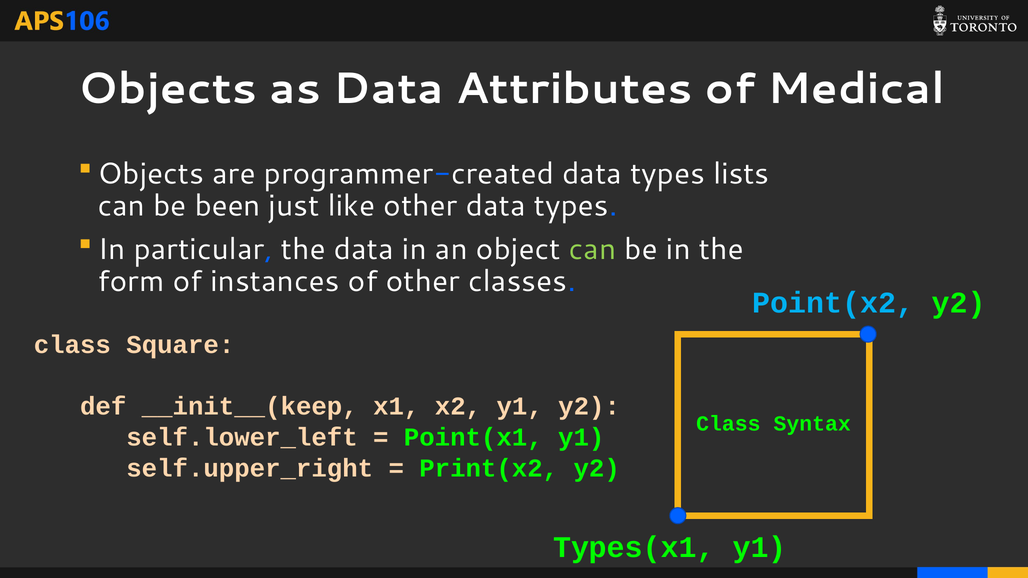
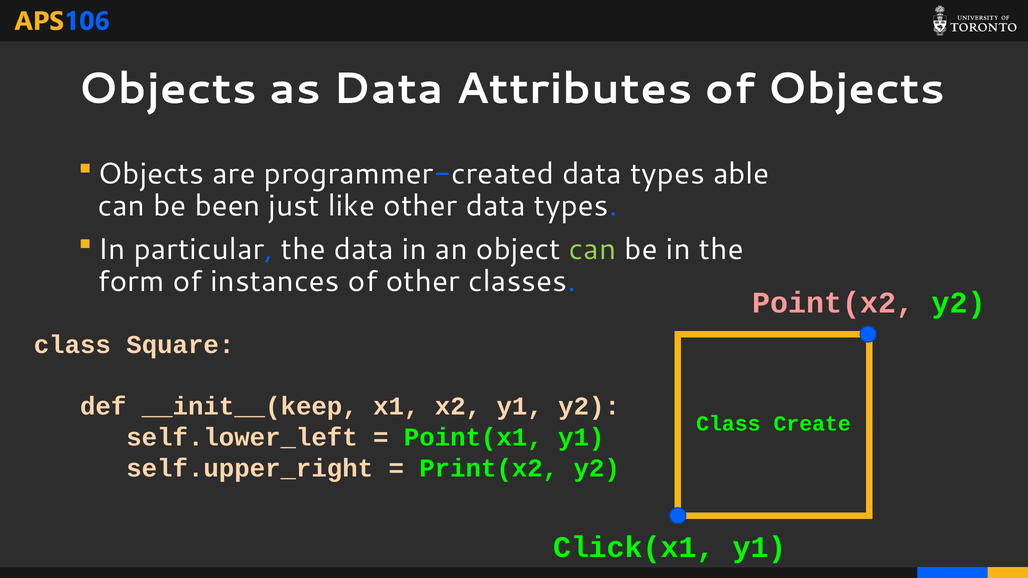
of Medical: Medical -> Objects
lists: lists -> able
Point(x2 colour: light blue -> pink
Syntax: Syntax -> Create
Types(x1: Types(x1 -> Click(x1
